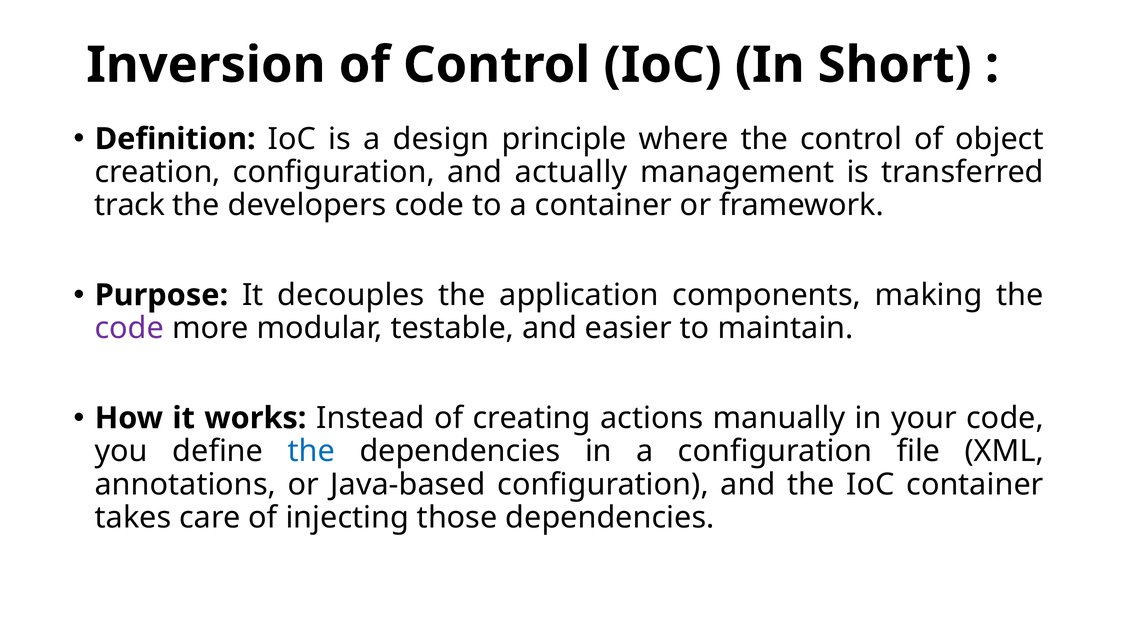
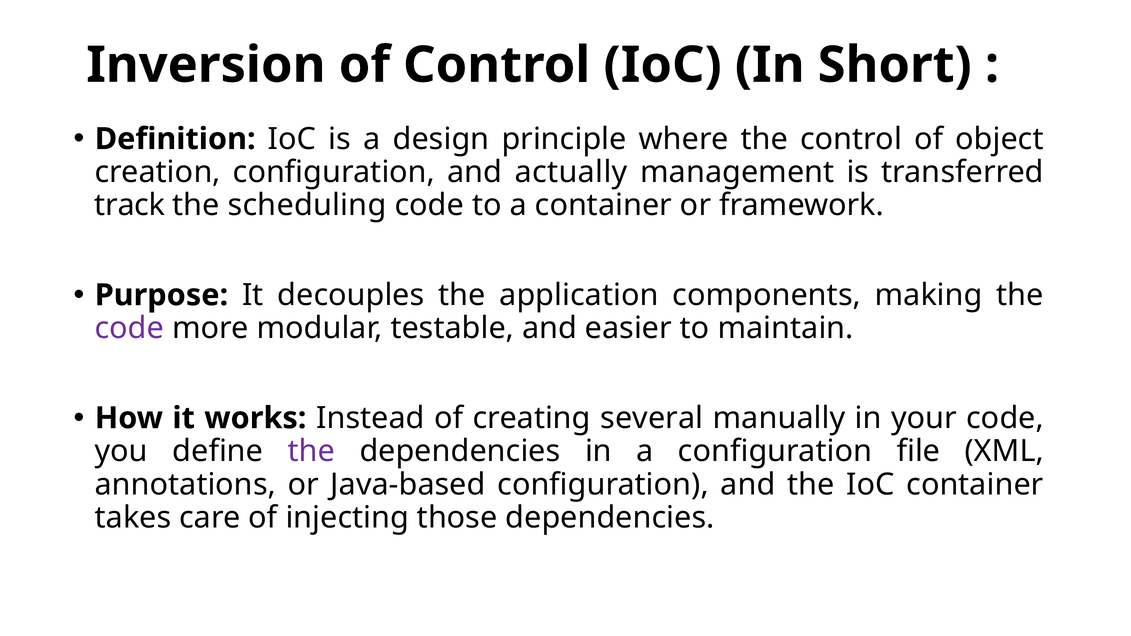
developers: developers -> scheduling
actions: actions -> several
the at (311, 451) colour: blue -> purple
